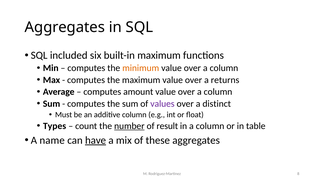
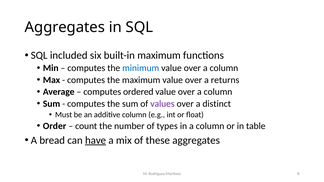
minimum colour: orange -> blue
amount: amount -> ordered
Types: Types -> Order
number underline: present -> none
result: result -> types
name: name -> bread
